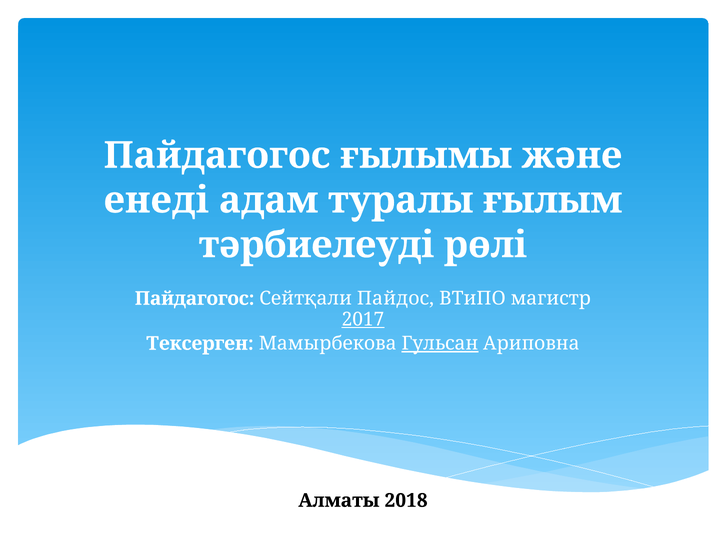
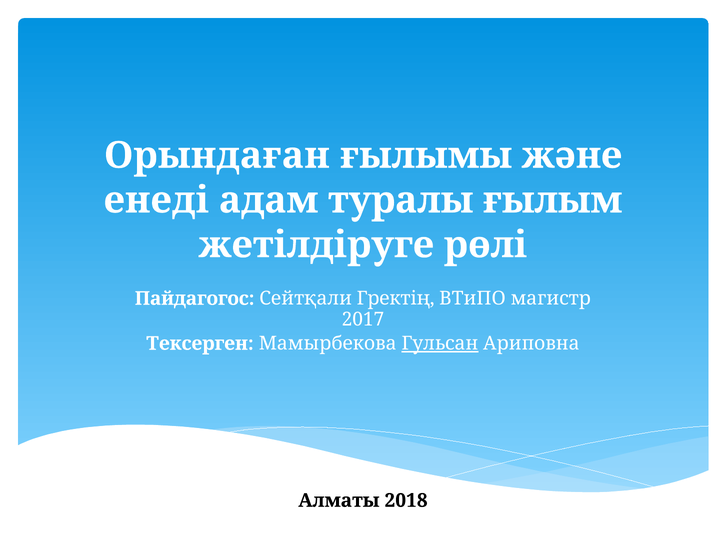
Пайдагогос at (217, 156): Пайдагогос -> Орындаған
тәрбиелеуді: тәрбиелеуді -> жетілдіруге
Пайдос: Пайдос -> Гректің
2017 underline: present -> none
